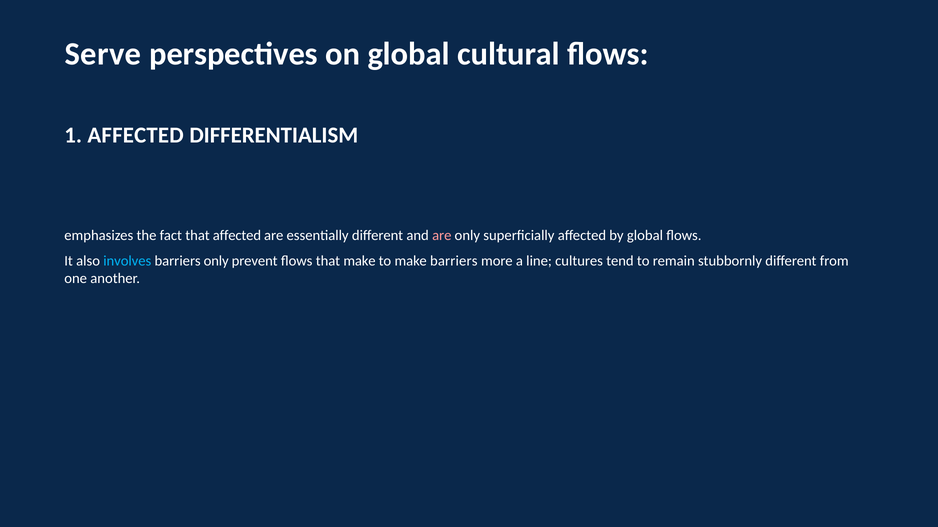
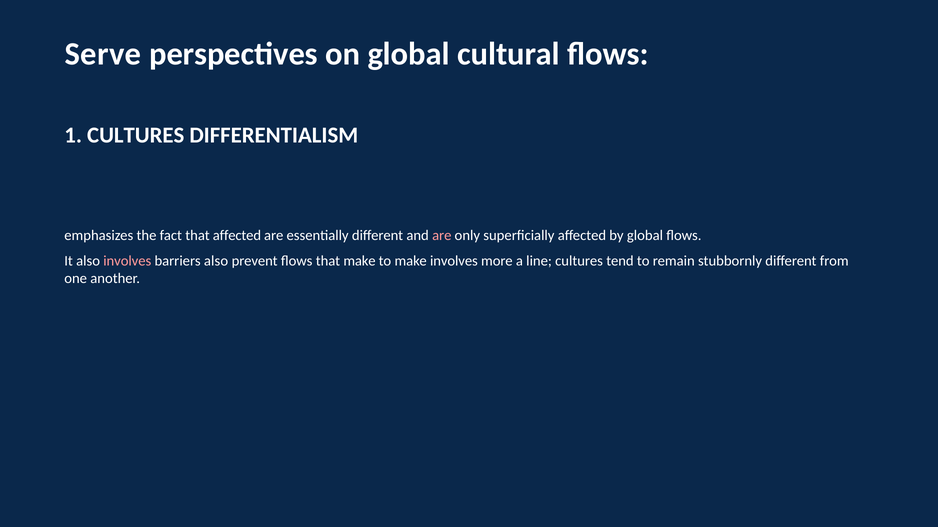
1 AFFECTED: AFFECTED -> CULTURES
involves at (127, 261) colour: light blue -> pink
barriers only: only -> also
make barriers: barriers -> involves
